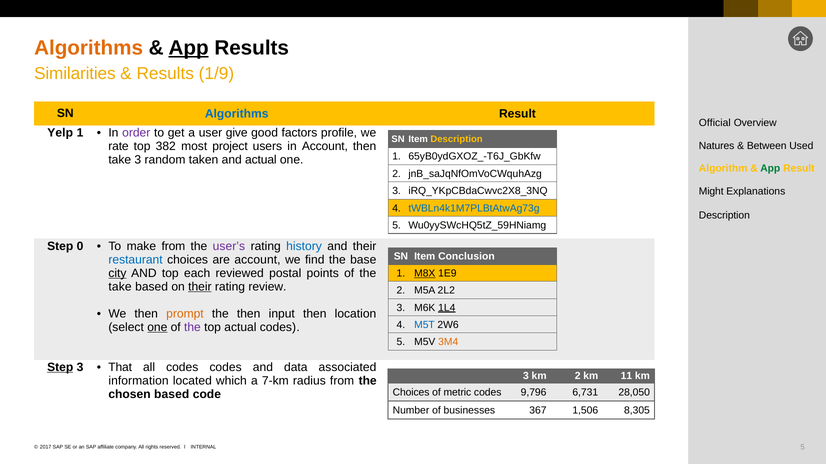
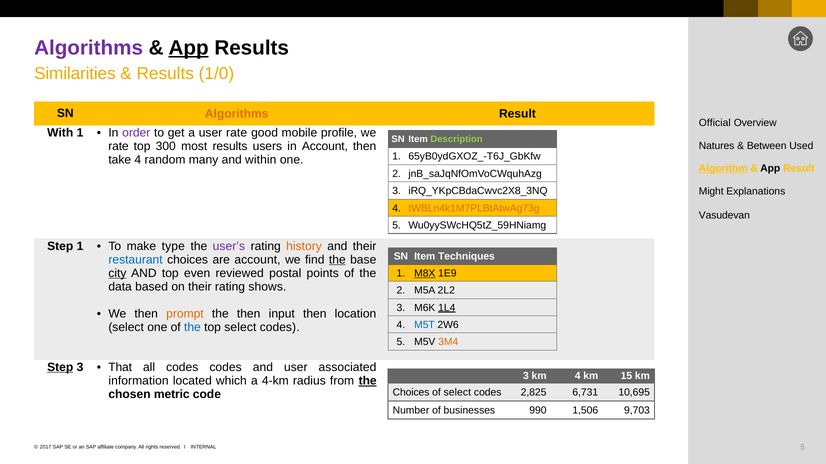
Algorithms at (89, 48) colour: orange -> purple
1/9: 1/9 -> 1/0
Algorithms at (237, 114) colour: blue -> orange
Yelp: Yelp -> With
user give: give -> rate
factors: factors -> mobile
Description at (457, 139) colour: yellow -> light green
382: 382 -> 300
most project: project -> results
take 3: 3 -> 4
taken: taken -> many
and actual: actual -> within
Algorithm underline: none -> present
App at (770, 169) colour: green -> black
tWBLn4k1M7PLBtAtwAg73g colour: blue -> orange
Description at (724, 216): Description -> Vasudevan
Step 0: 0 -> 1
make from: from -> type
history colour: blue -> orange
Conclusion: Conclusion -> Techniques
the at (337, 260) underline: none -> present
each: each -> even
take at (120, 287): take -> data
their at (200, 287) underline: present -> none
review: review -> shows
one at (157, 328) underline: present -> none
the at (192, 328) colour: purple -> blue
top actual: actual -> select
and data: data -> user
km 2: 2 -> 4
11: 11 -> 15
7-km: 7-km -> 4-km
the at (368, 381) underline: none -> present
of metric: metric -> select
9,796: 9,796 -> 2,825
28,050: 28,050 -> 10,695
chosen based: based -> metric
367: 367 -> 990
8,305: 8,305 -> 9,703
